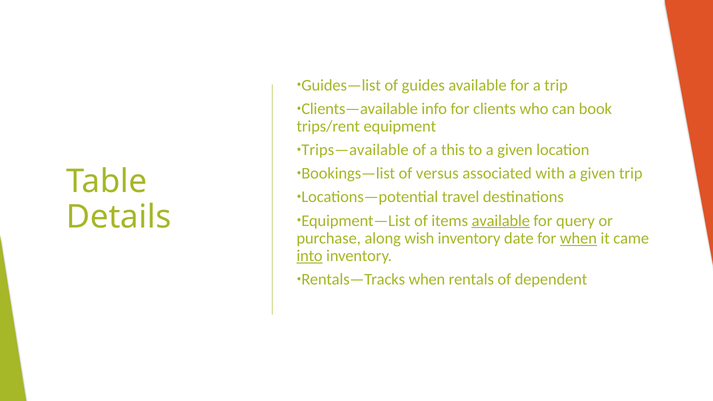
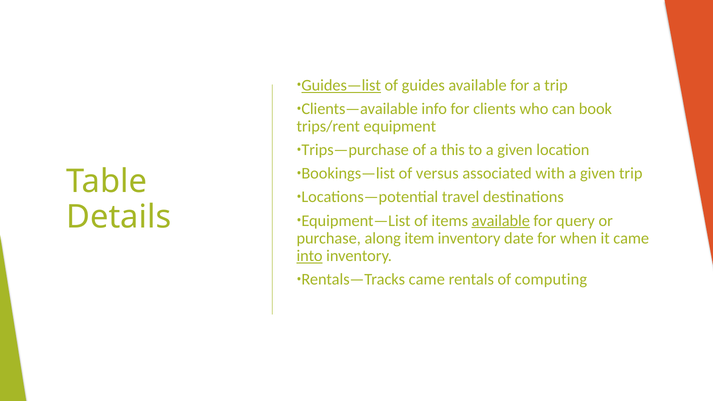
Guides—list underline: none -> present
Trips—available: Trips—available -> Trips—purchase
wish: wish -> item
when at (578, 238) underline: present -> none
Rentals—Tracks when: when -> came
dependent: dependent -> computing
